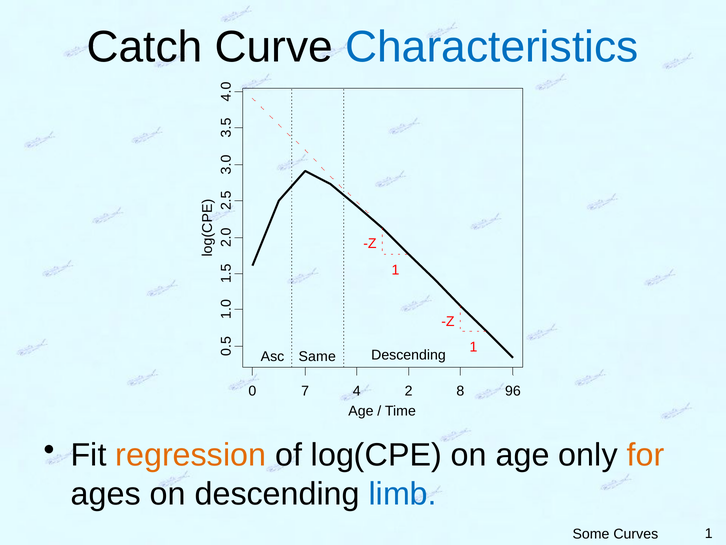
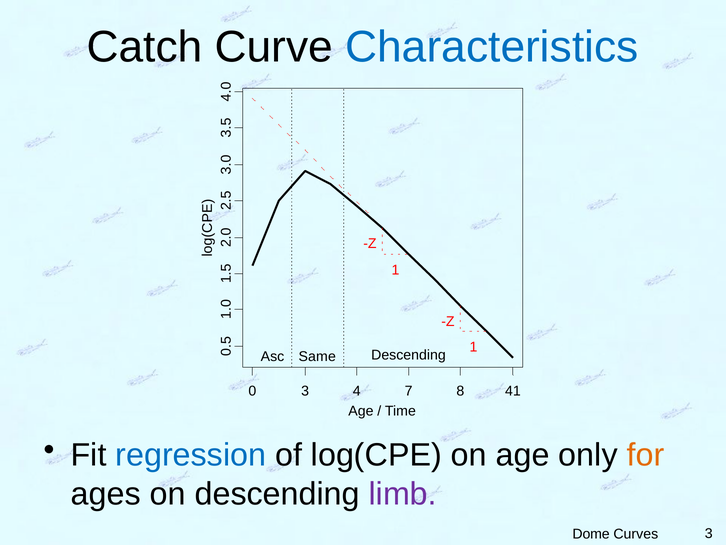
7 at (305, 391): 7 -> 3
4 2: 2 -> 7
96: 96 -> 41
regression colour: orange -> blue
limb colour: blue -> purple
Some: Some -> Dome
Curves 1: 1 -> 3
